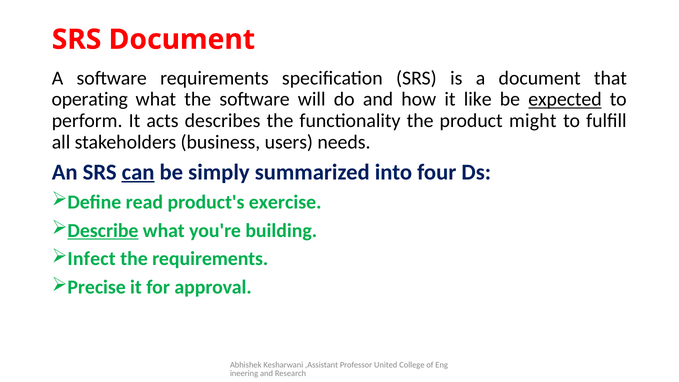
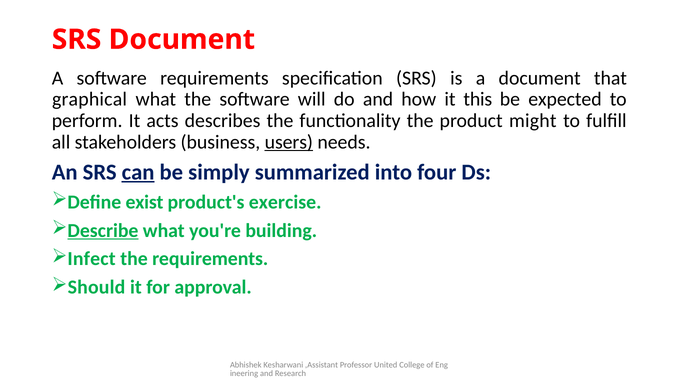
operating: operating -> graphical
like: like -> this
expected underline: present -> none
users underline: none -> present
read: read -> exist
Precise: Precise -> Should
